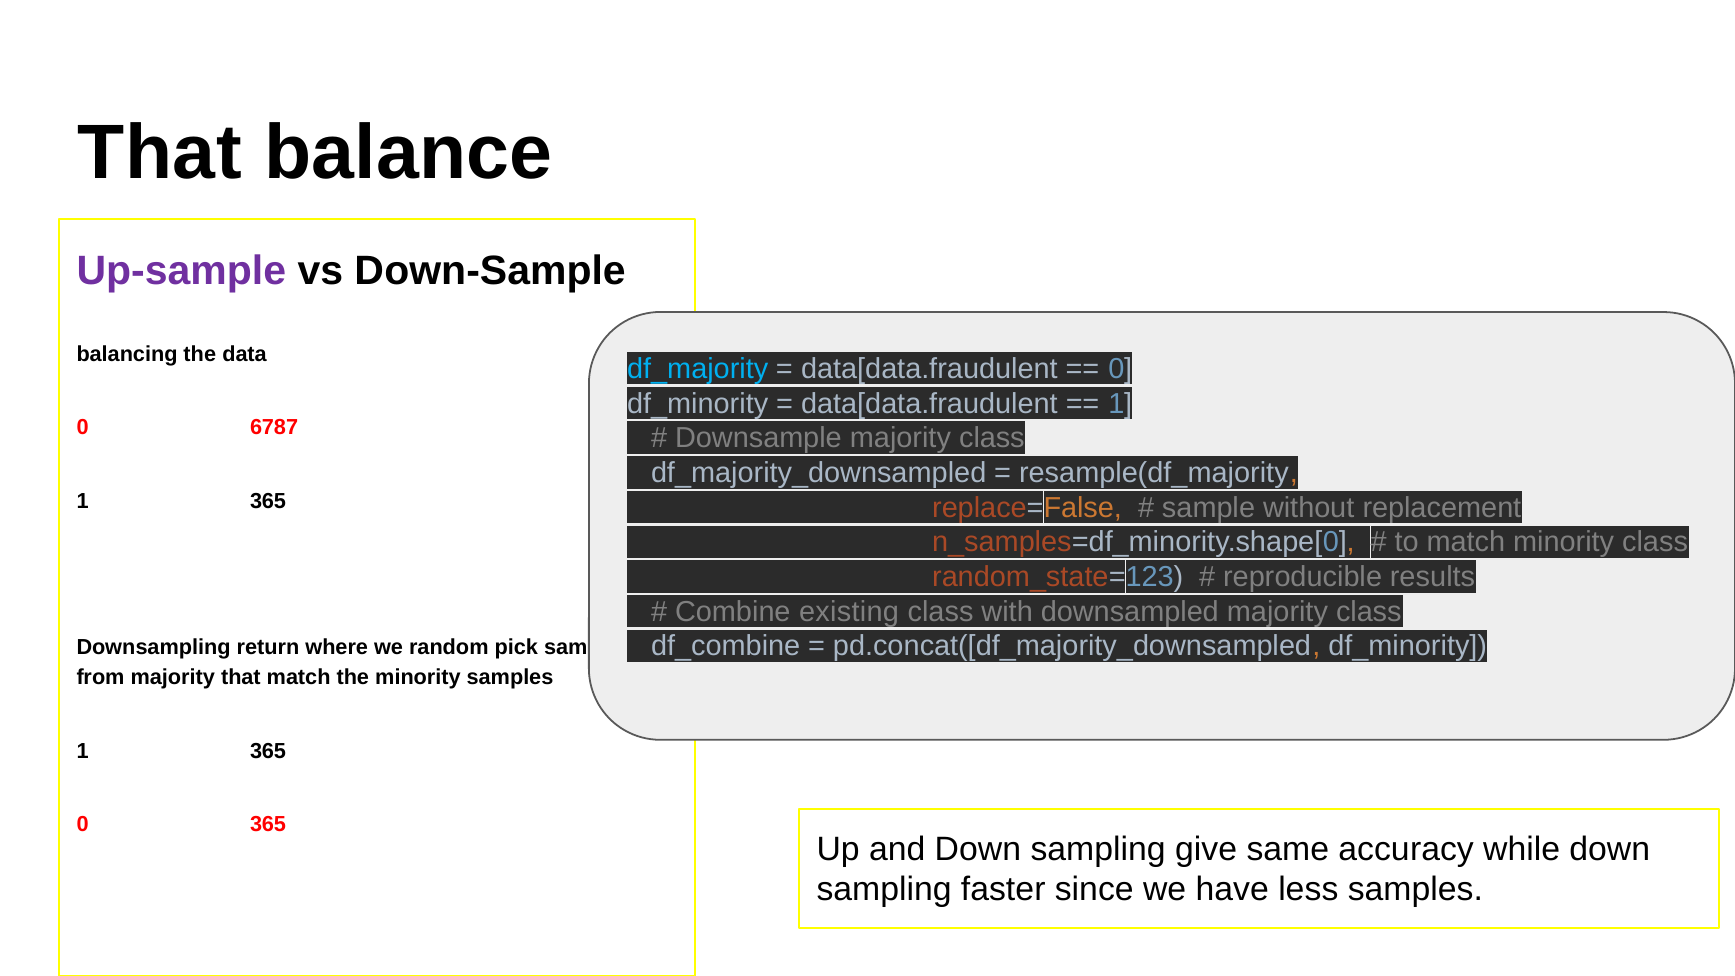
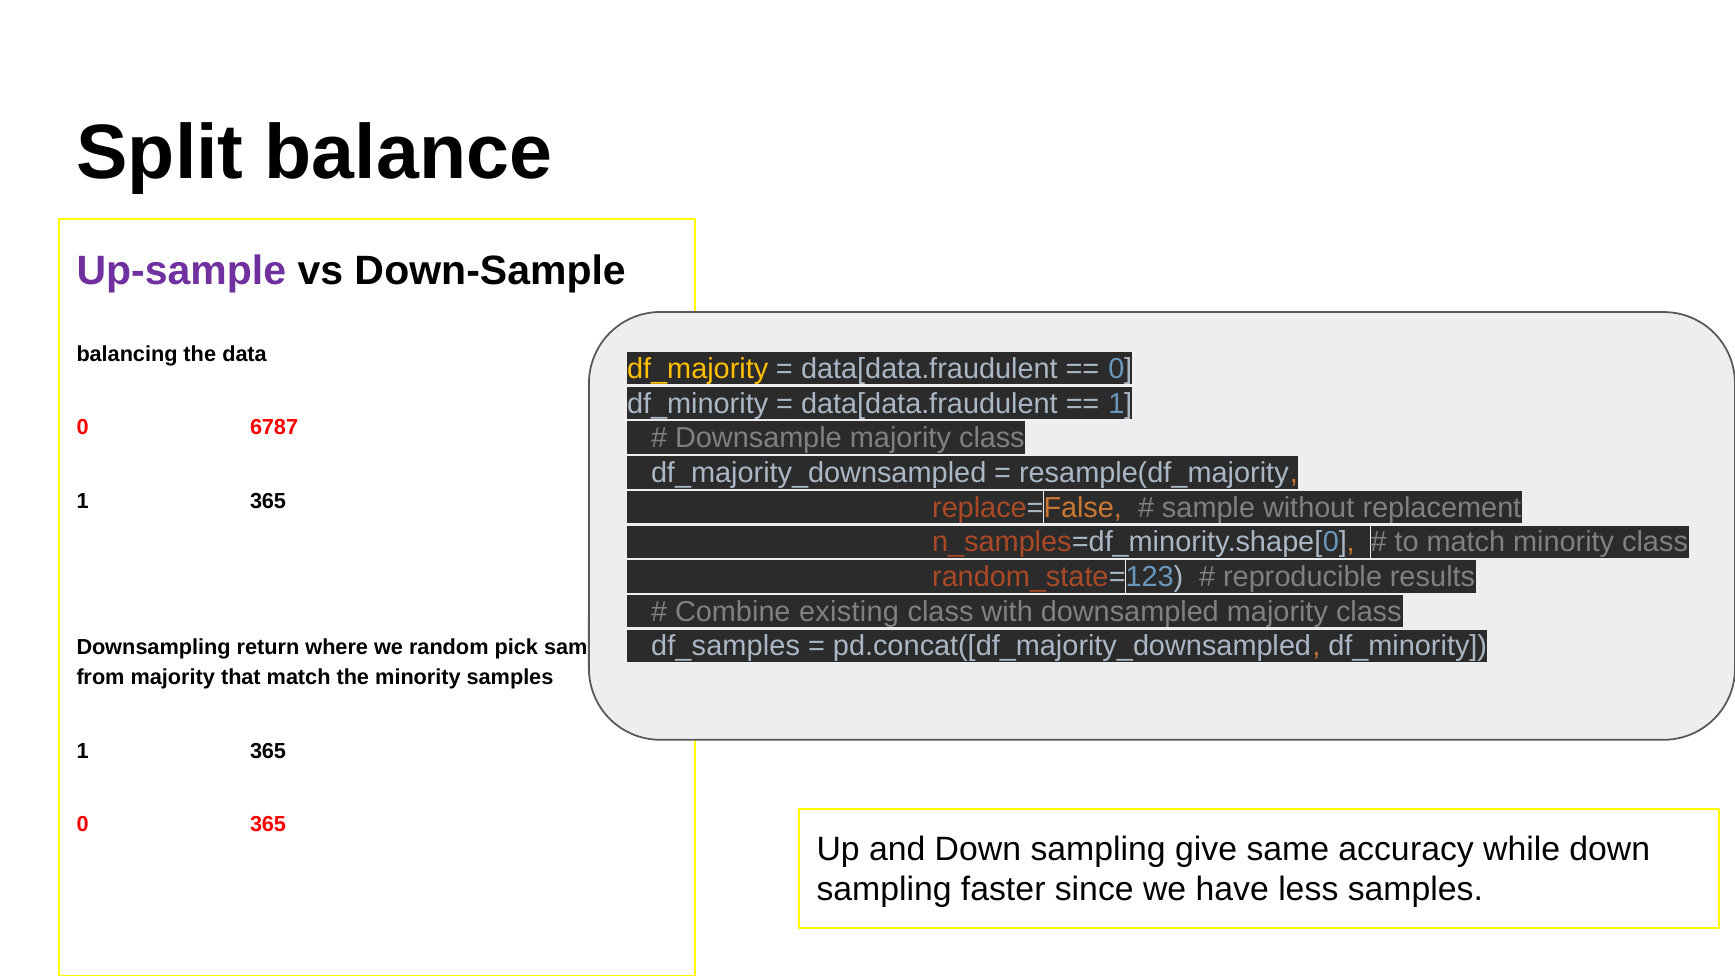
That at (160, 153): That -> Split
df_majority colour: light blue -> yellow
df_combine: df_combine -> df_samples
